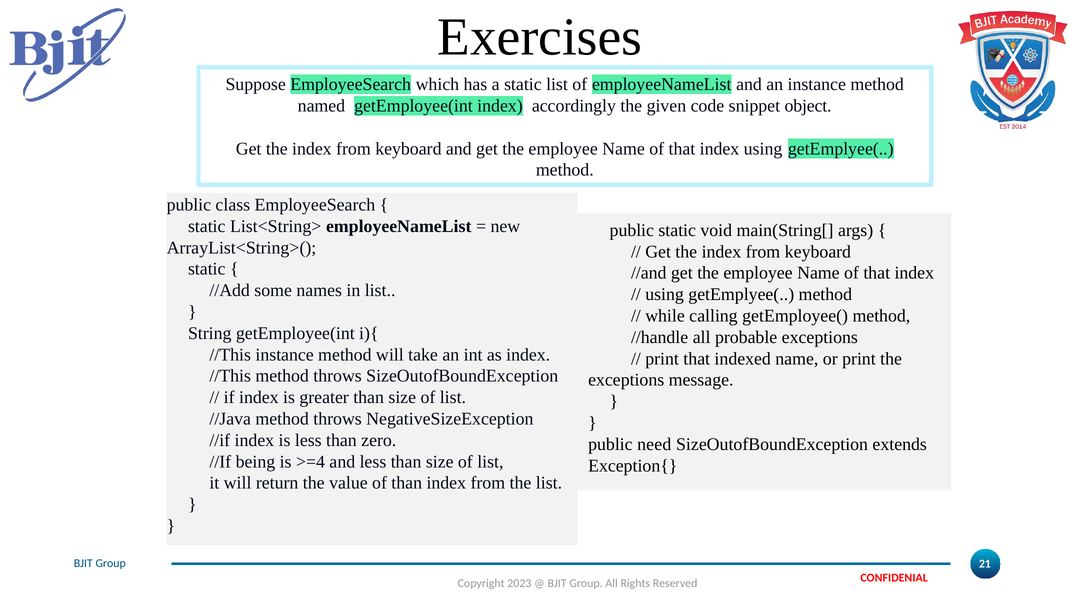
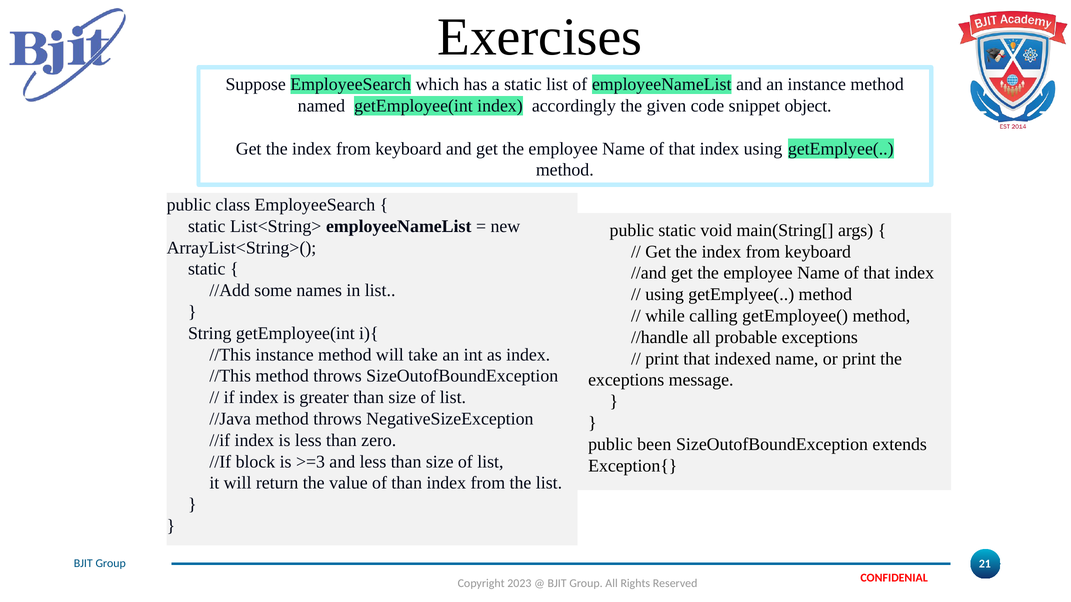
need: need -> been
being: being -> block
>=4: >=4 -> >=3
